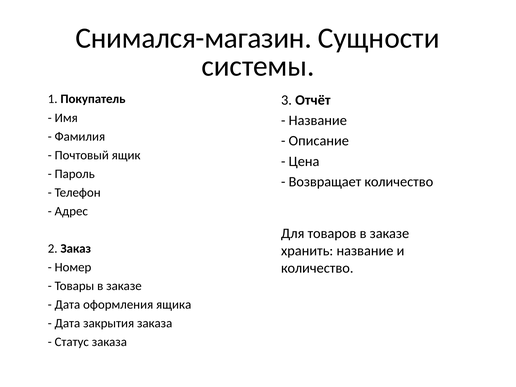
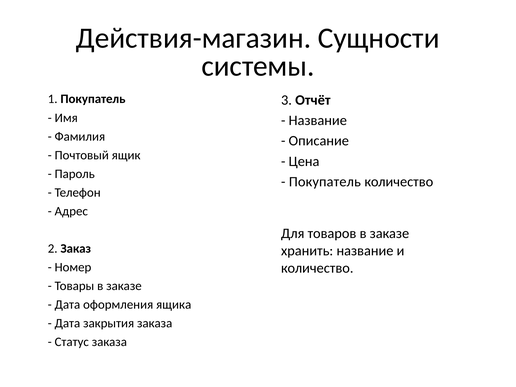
Снимался-магазин: Снимался-магазин -> Действия-магазин
Возвращает at (325, 182): Возвращает -> Покупатель
